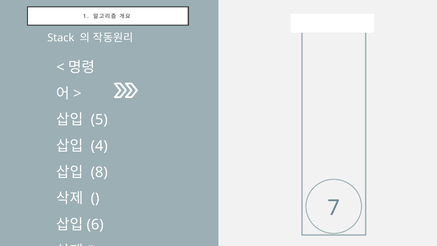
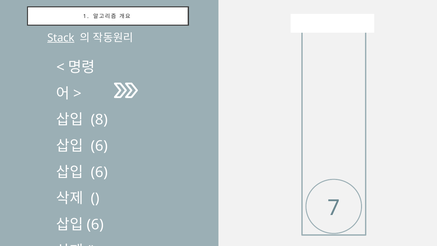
Stack underline: none -> present
5: 5 -> 8
4 at (99, 146): 4 -> 6
8 at (99, 172): 8 -> 6
